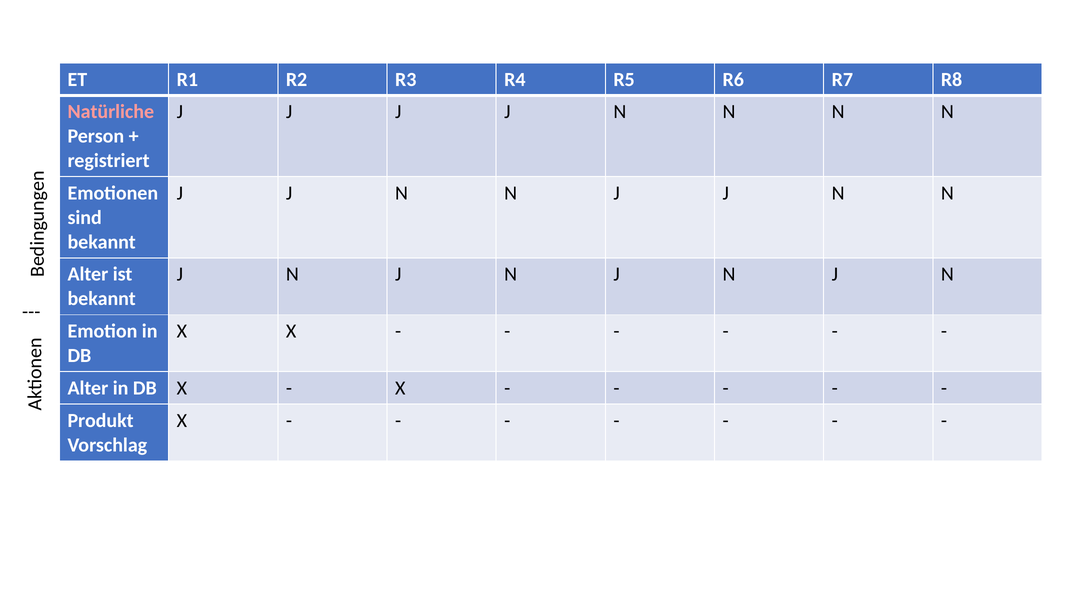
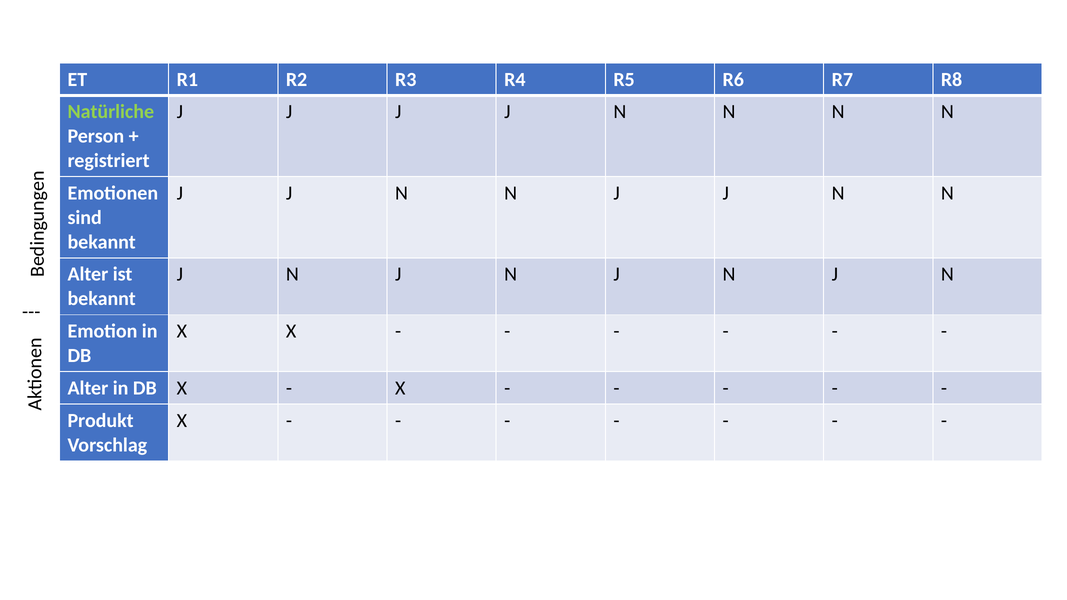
Natürliche colour: pink -> light green
